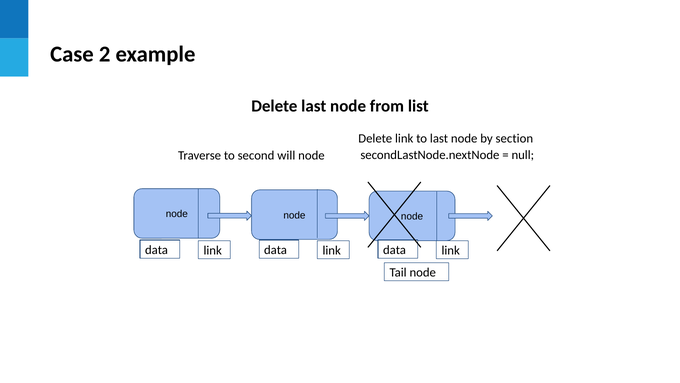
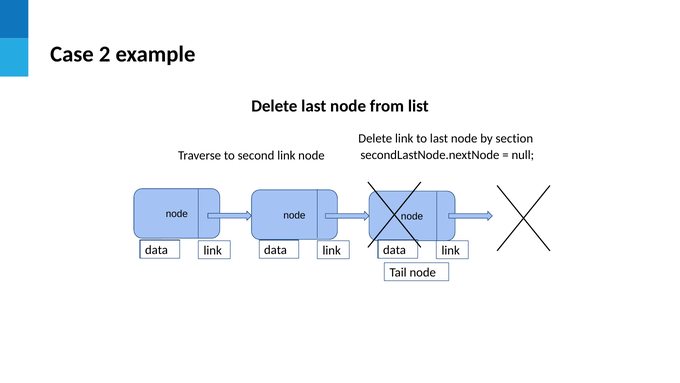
second will: will -> link
